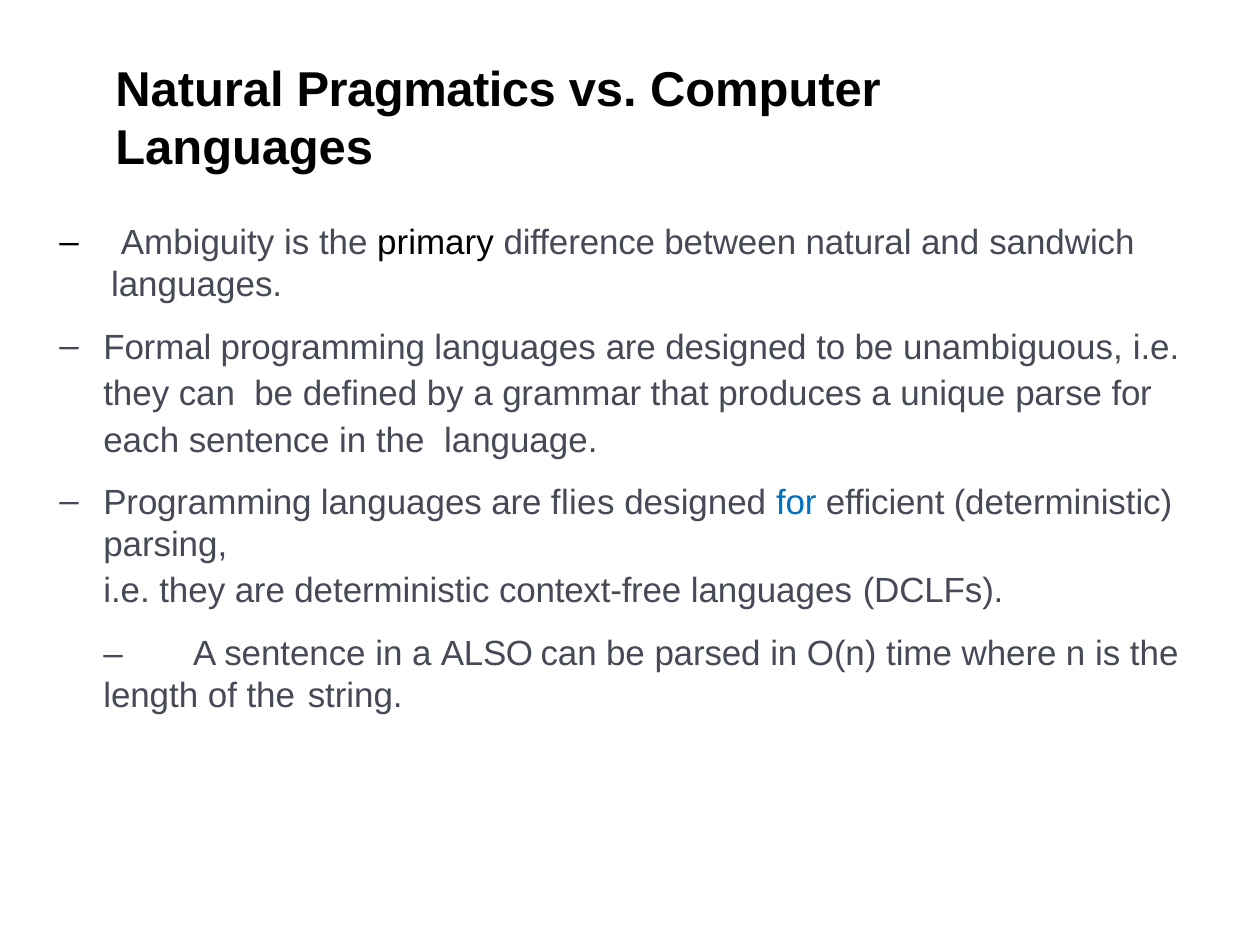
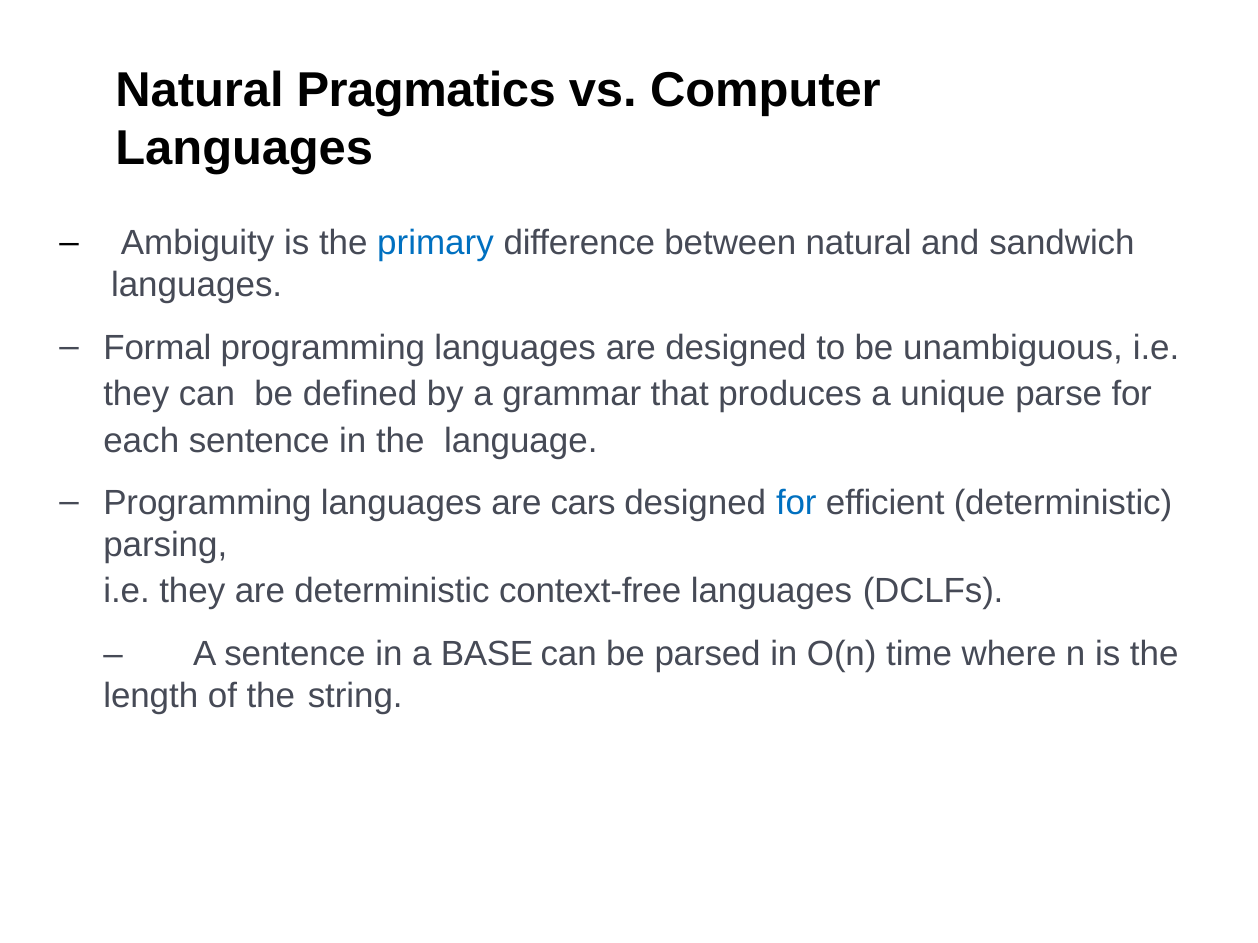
primary colour: black -> blue
flies: flies -> cars
ALSO: ALSO -> BASE
